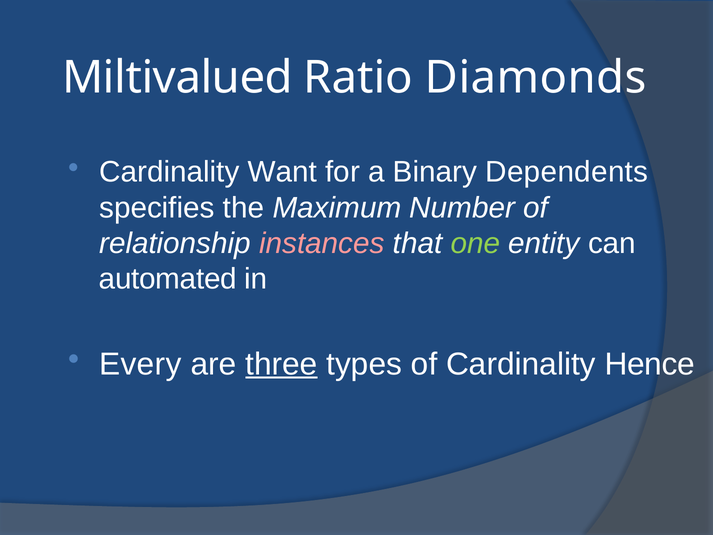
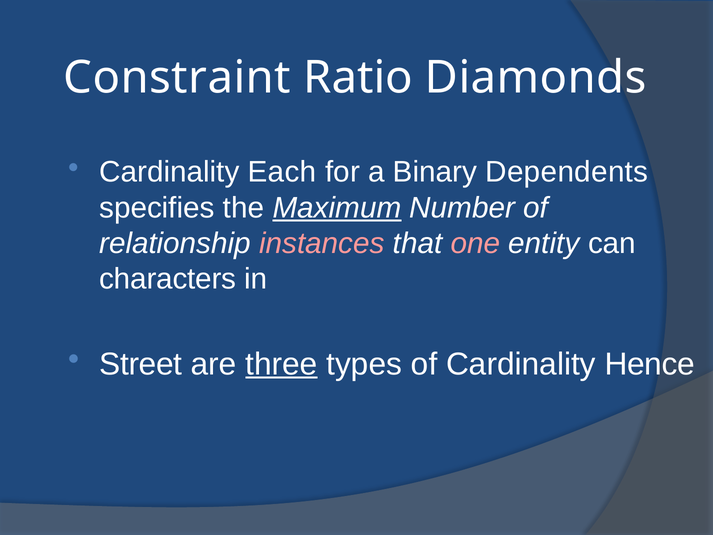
Miltivalued: Miltivalued -> Constraint
Want: Want -> Each
Maximum underline: none -> present
one colour: light green -> pink
automated: automated -> characters
Every: Every -> Street
